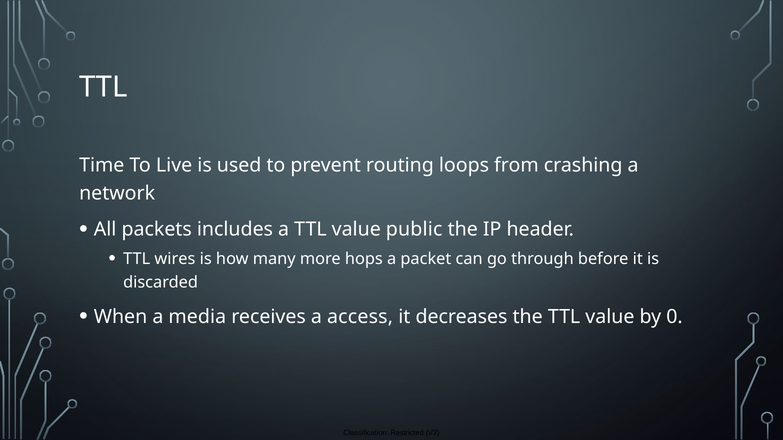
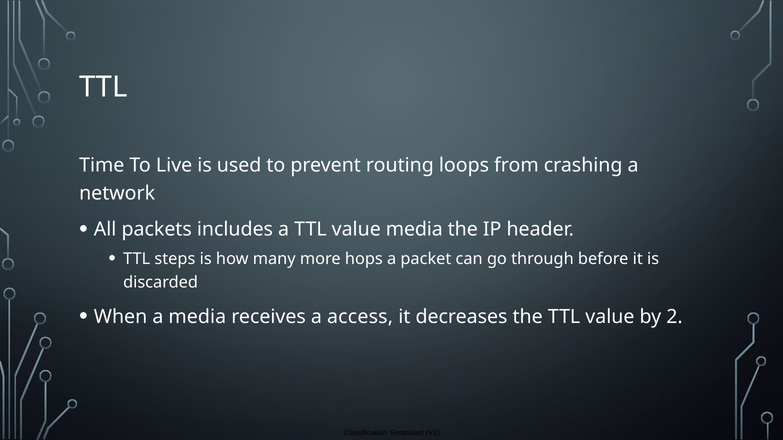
value public: public -> media
wires: wires -> steps
0: 0 -> 2
